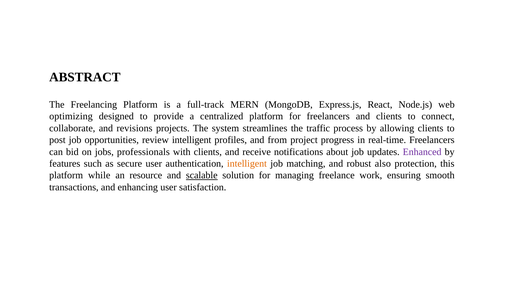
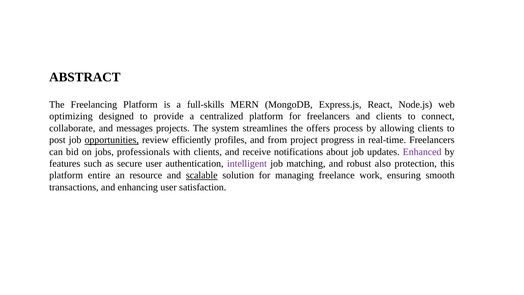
full-track: full-track -> full-skills
revisions: revisions -> messages
traffic: traffic -> offers
opportunities underline: none -> present
review intelligent: intelligent -> efficiently
intelligent at (247, 163) colour: orange -> purple
while: while -> entire
